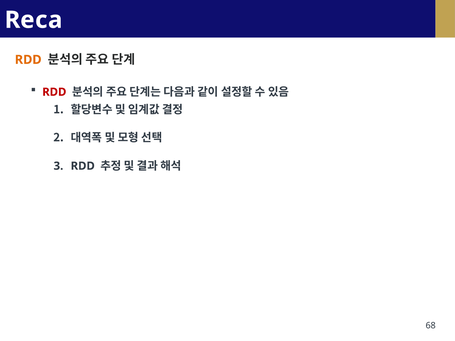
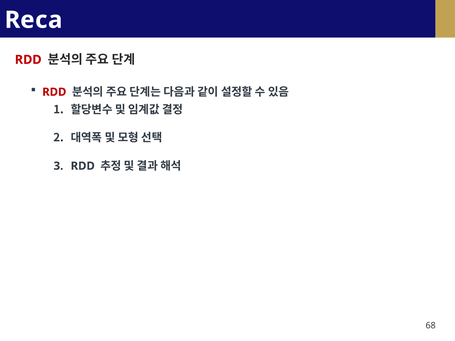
RDD at (28, 60) colour: orange -> red
